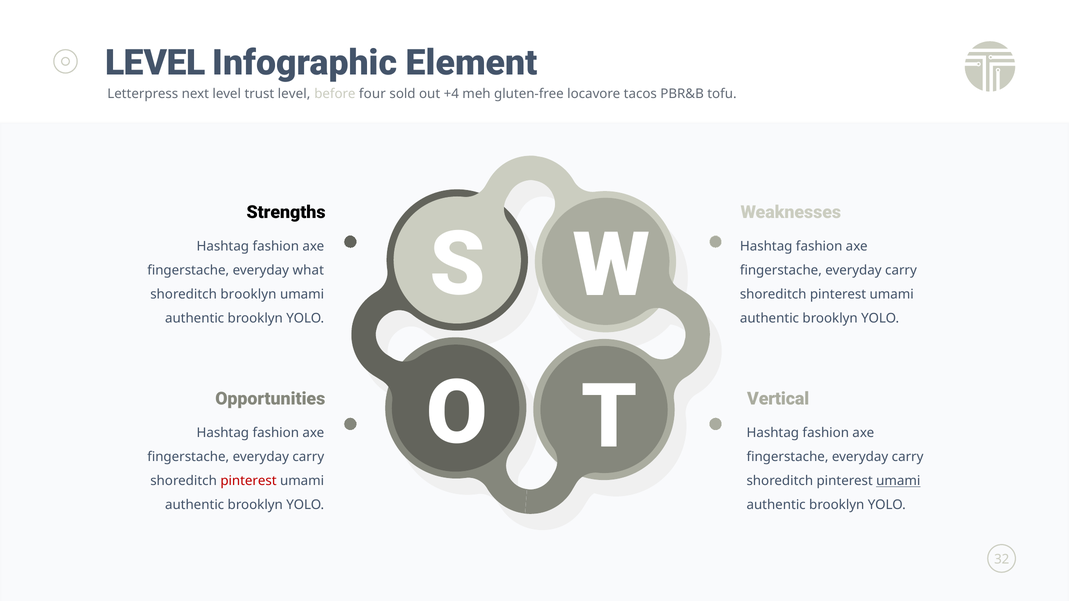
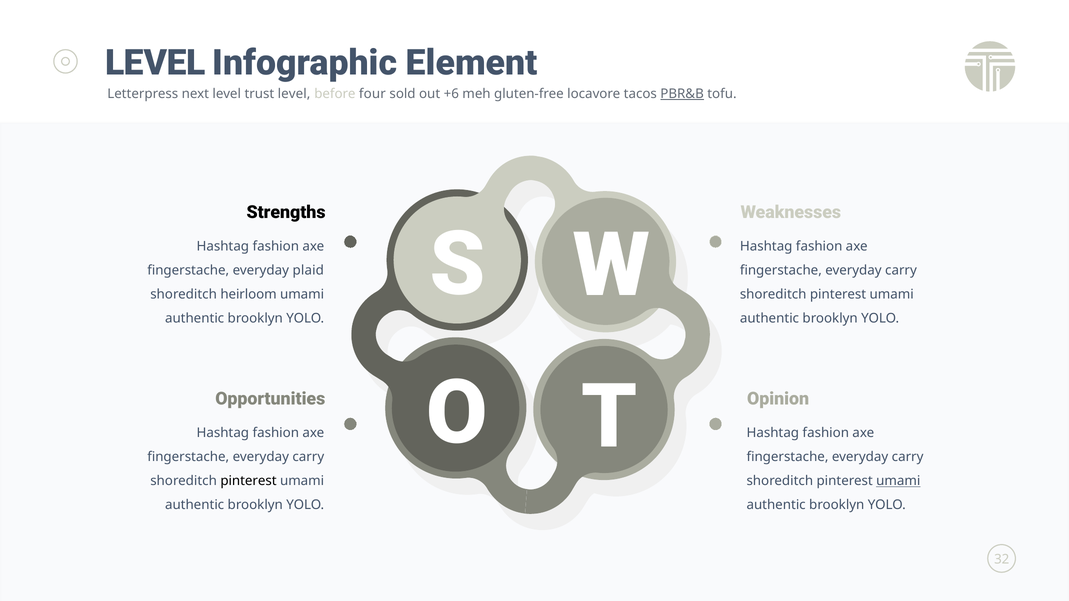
+4: +4 -> +6
PBR&B underline: none -> present
what: what -> plaid
shoreditch brooklyn: brooklyn -> heirloom
Vertical: Vertical -> Opinion
pinterest at (248, 481) colour: red -> black
